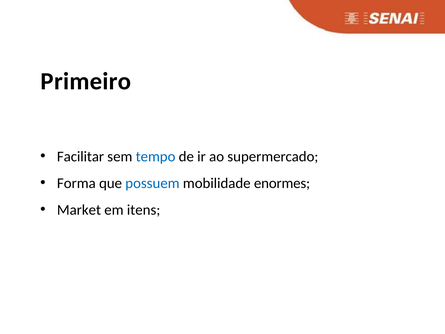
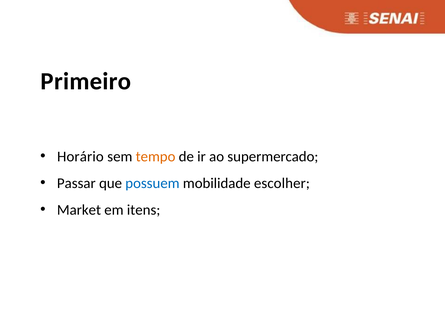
Facilitar: Facilitar -> Horário
tempo colour: blue -> orange
Forma: Forma -> Passar
enormes: enormes -> escolher
